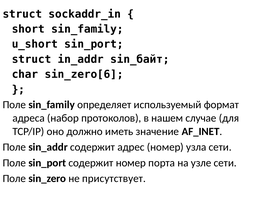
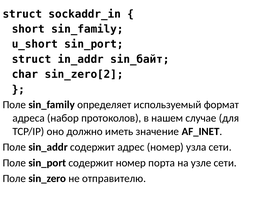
sin_zero[6: sin_zero[6 -> sin_zero[2
присутствует: присутствует -> отправителю
